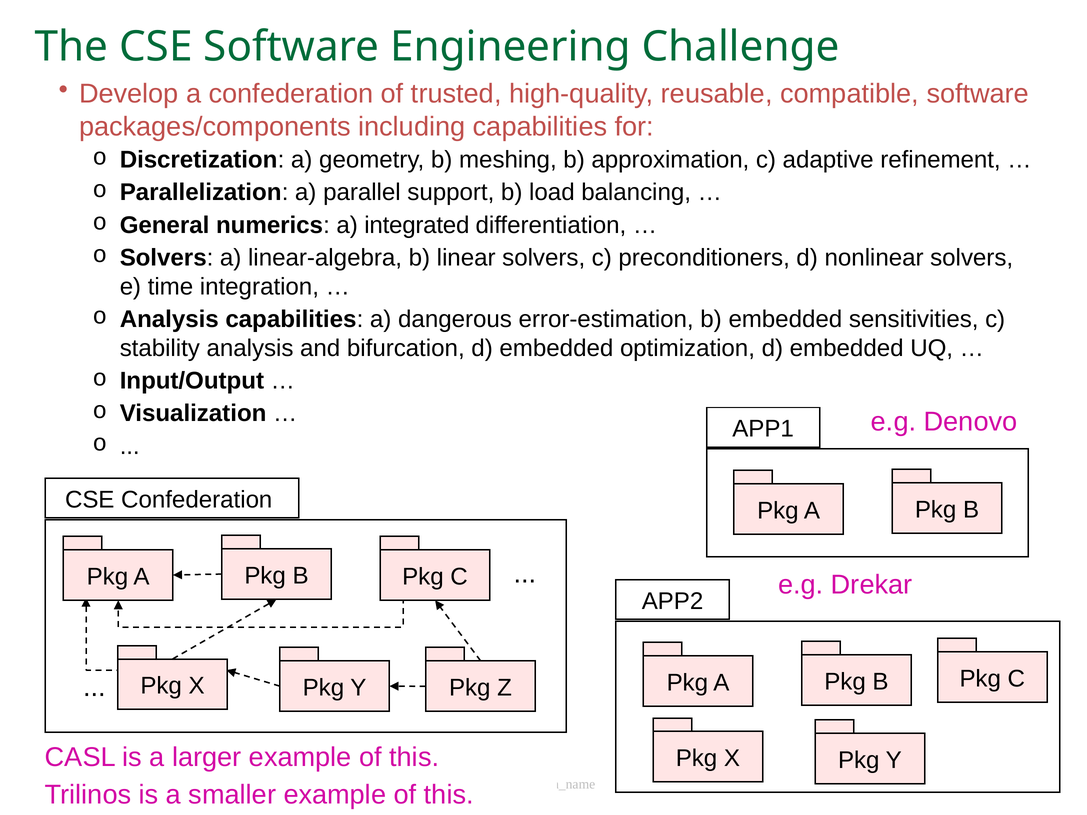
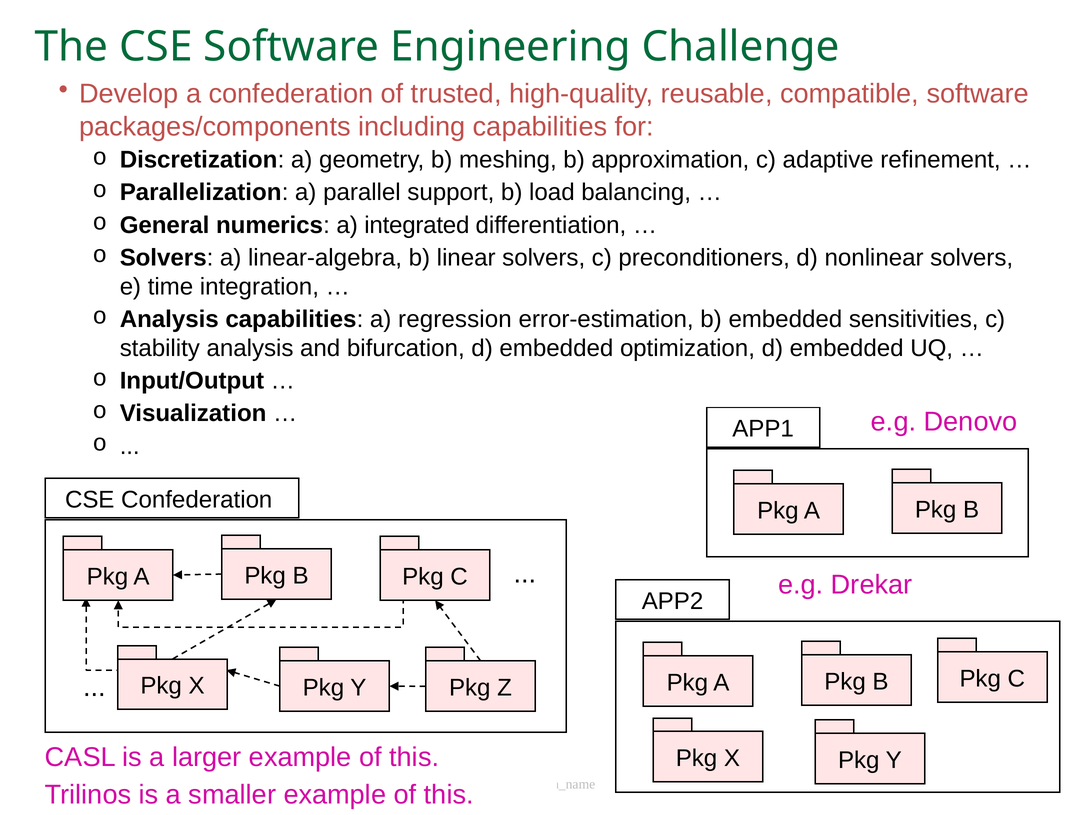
dangerous: dangerous -> regression
